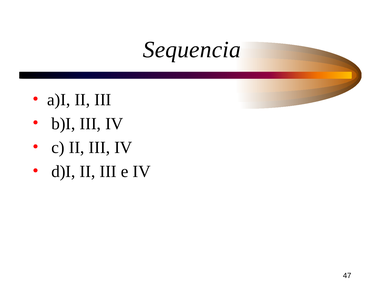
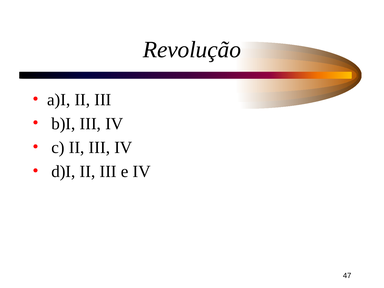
Sequencia: Sequencia -> Revolução
